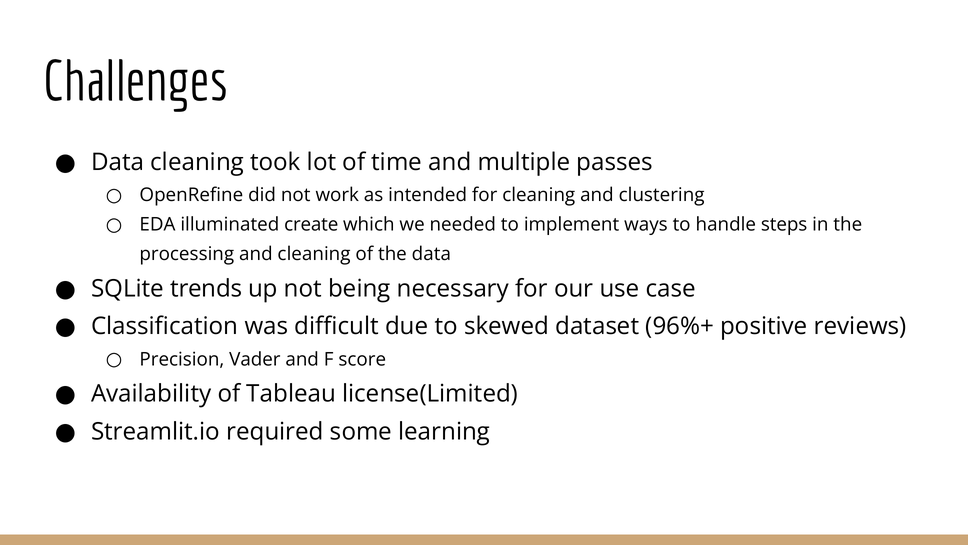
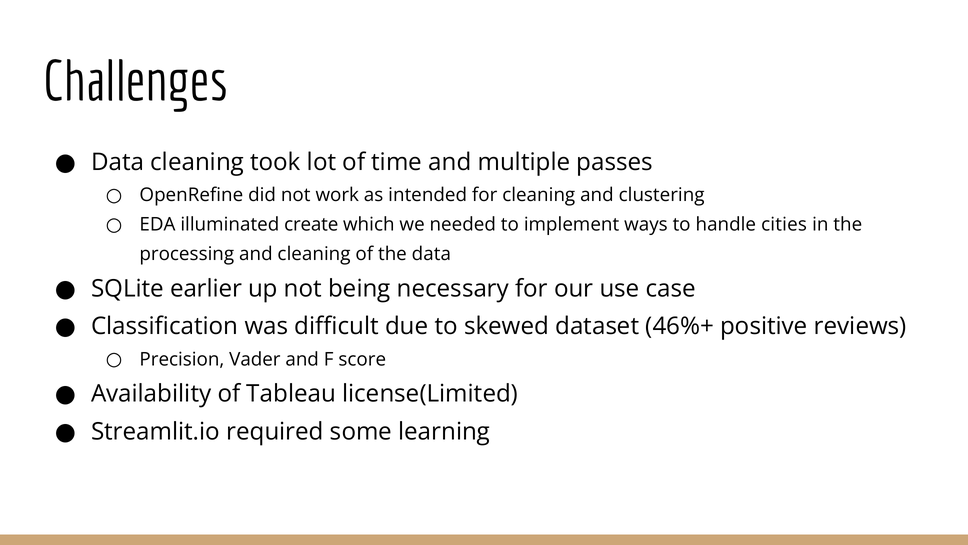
steps: steps -> cities
trends: trends -> earlier
96%+: 96%+ -> 46%+
